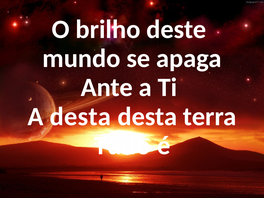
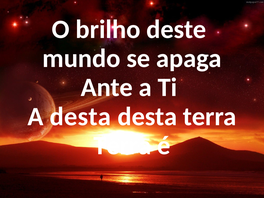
Tudo at (122, 146): Tudo -> Terra
